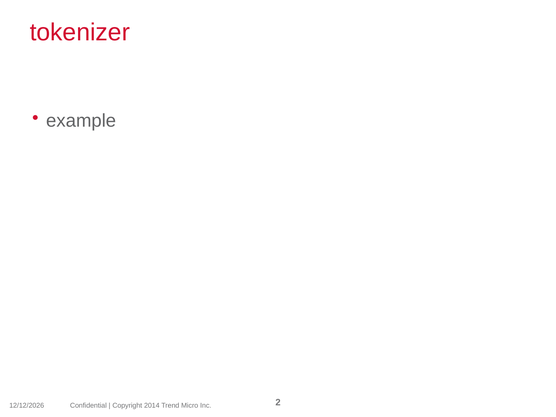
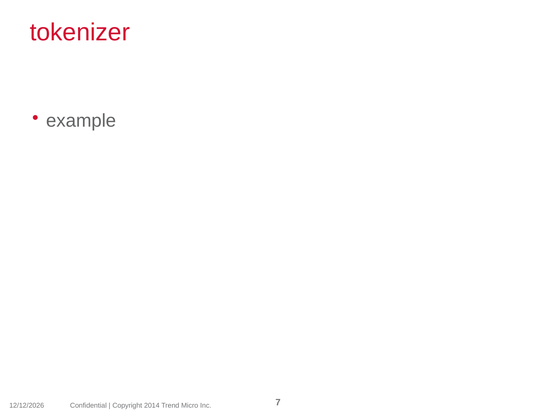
2: 2 -> 7
